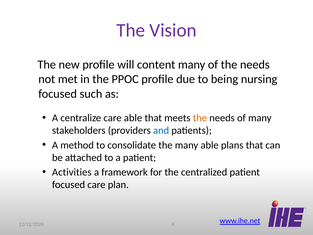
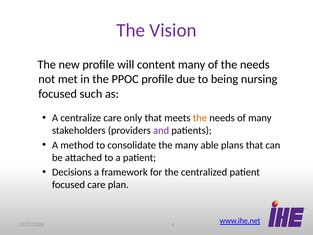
care able: able -> only
and colour: blue -> purple
Activities: Activities -> Decisions
